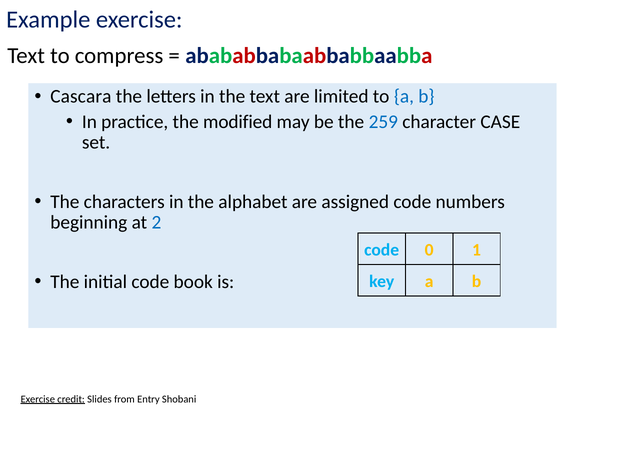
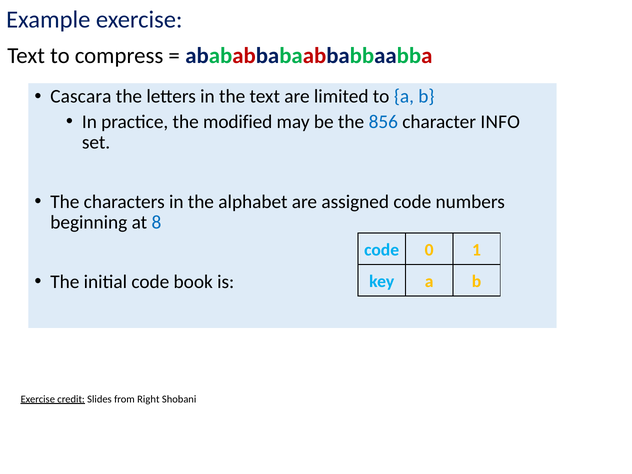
259: 259 -> 856
CASE: CASE -> INFO
2: 2 -> 8
Entry: Entry -> Right
